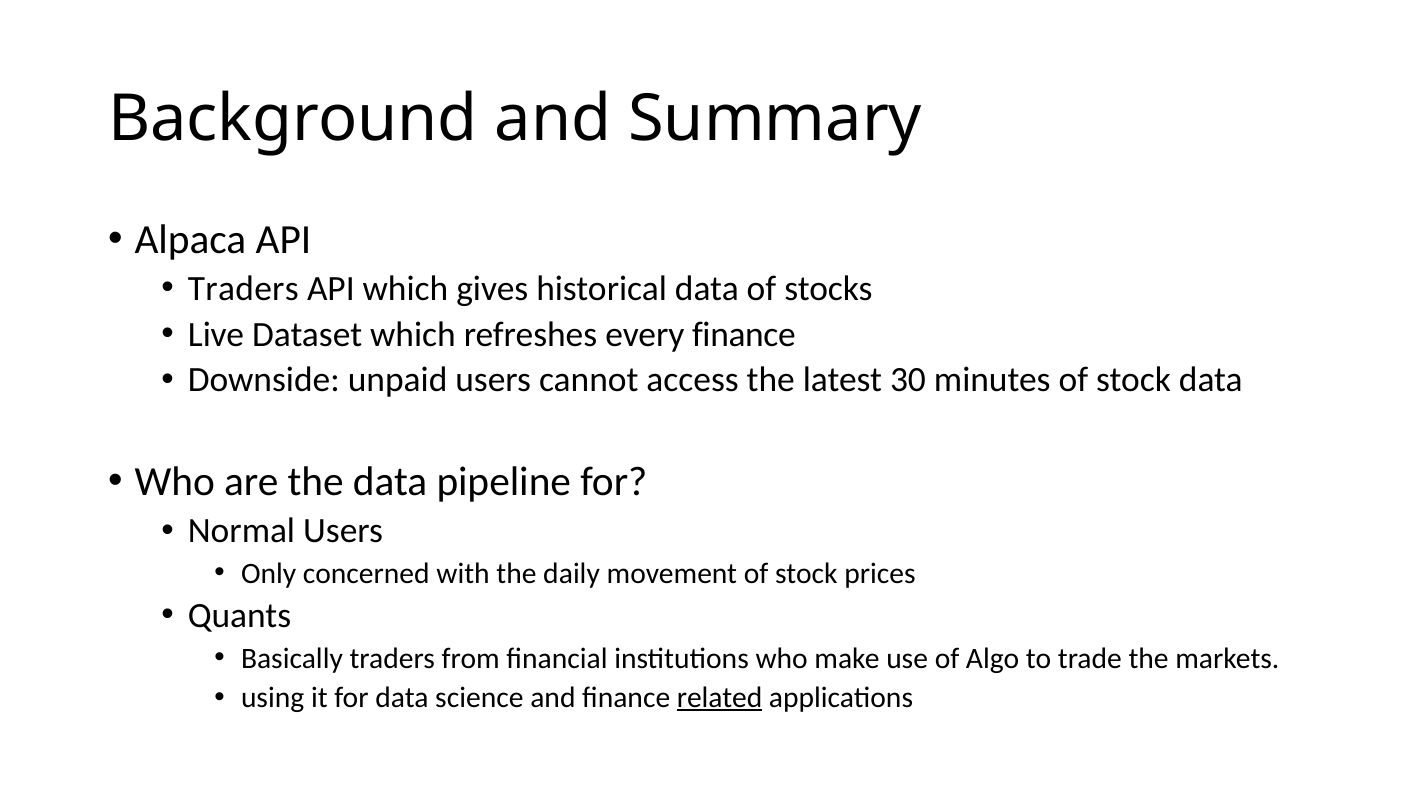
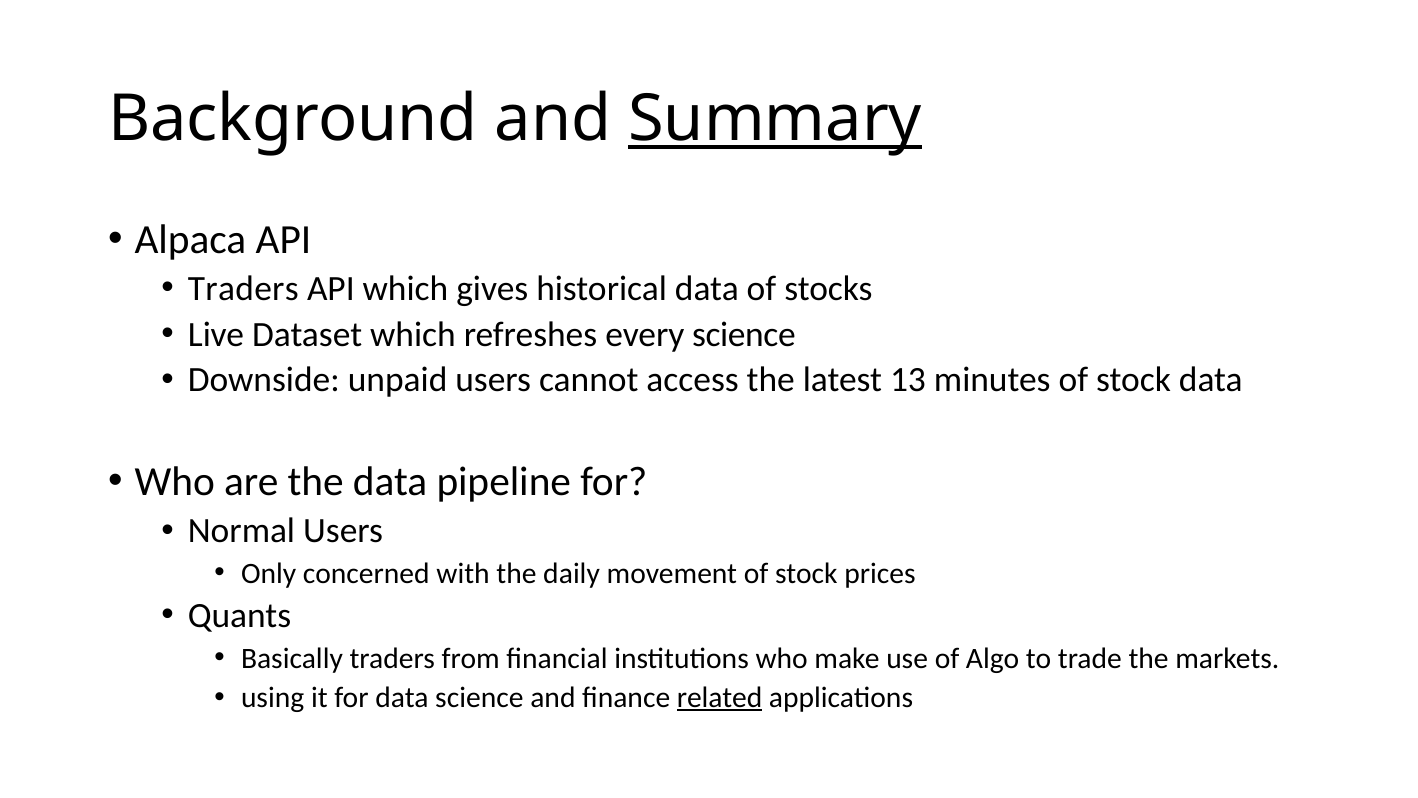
Summary underline: none -> present
every finance: finance -> science
30: 30 -> 13
